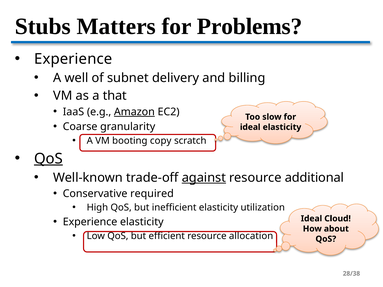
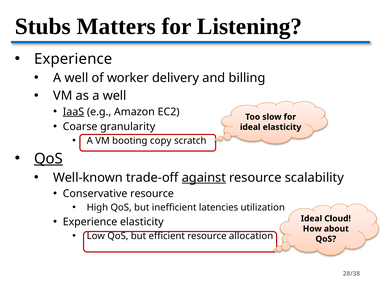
Problems: Problems -> Listening
subnet: subnet -> worker
as a that: that -> well
IaaS underline: none -> present
Amazon underline: present -> none
additional: additional -> scalability
Conservative required: required -> resource
inefficient elasticity: elasticity -> latencies
